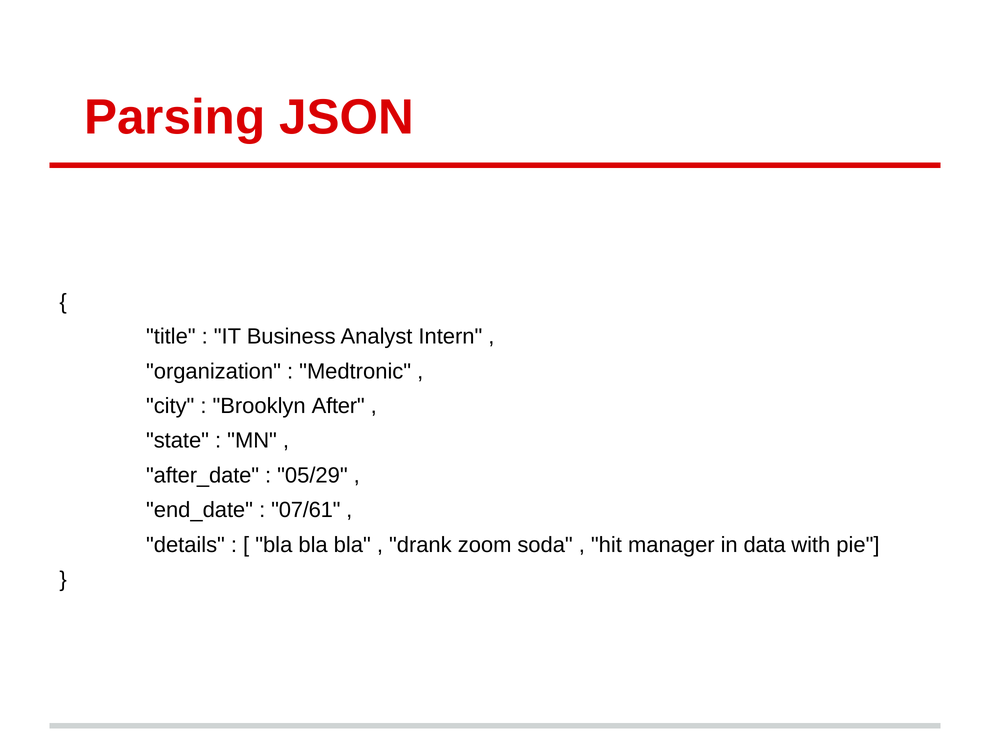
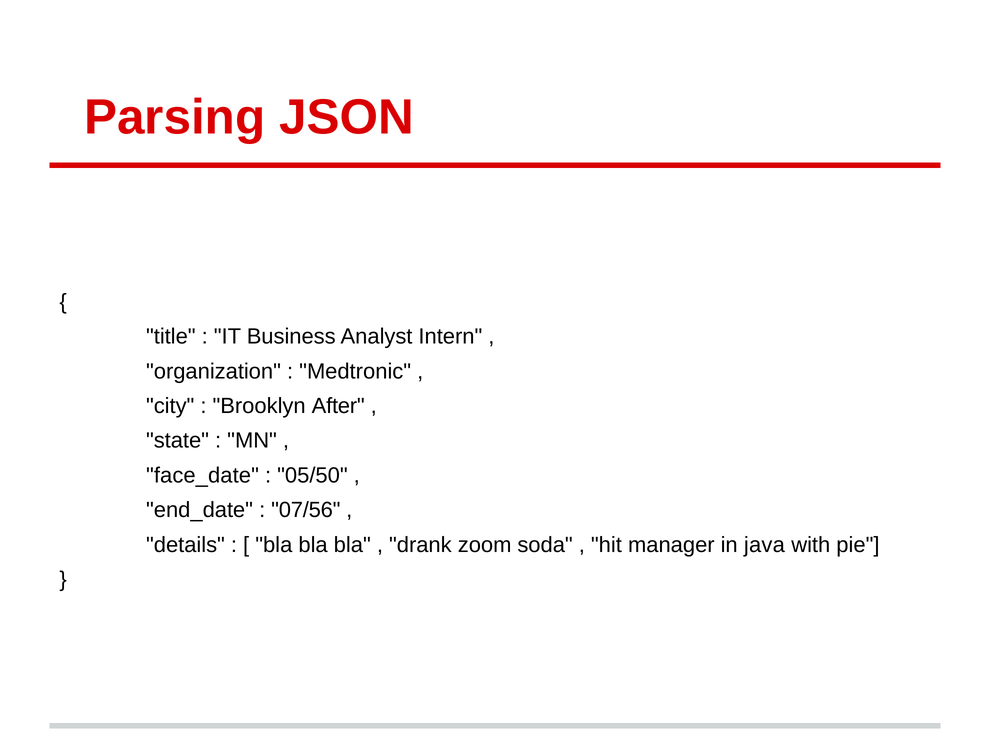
after_date: after_date -> face_date
05/29: 05/29 -> 05/50
07/61: 07/61 -> 07/56
data: data -> java
